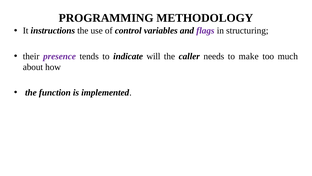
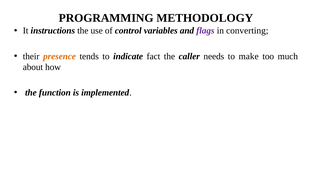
structuring: structuring -> converting
presence colour: purple -> orange
will: will -> fact
